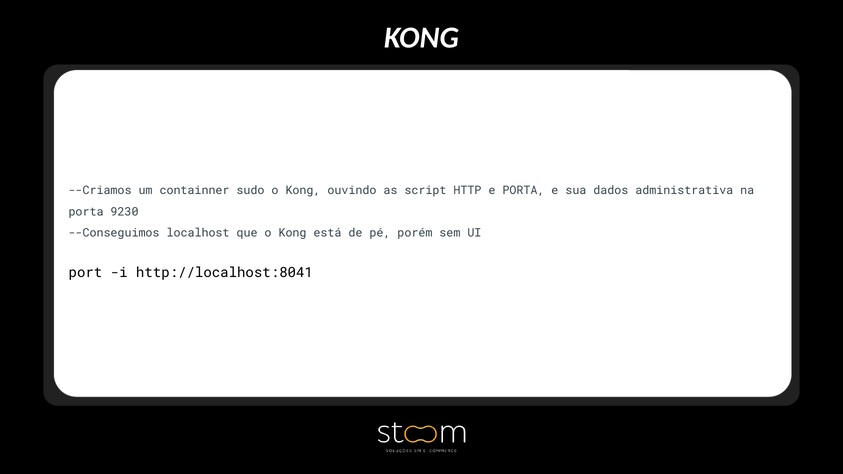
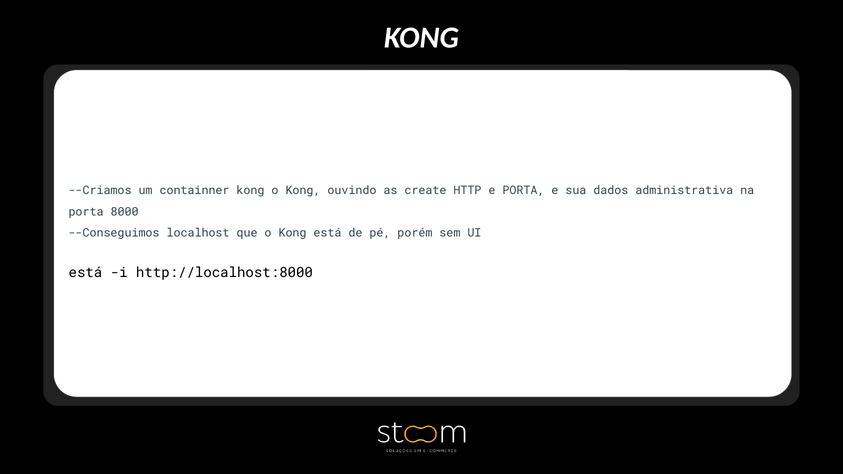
containner sudo: sudo -> kong
script: script -> create
9230: 9230 -> 8000
port at (85, 273): port -> está
http://localhost:8041: http://localhost:8041 -> http://localhost:8000
